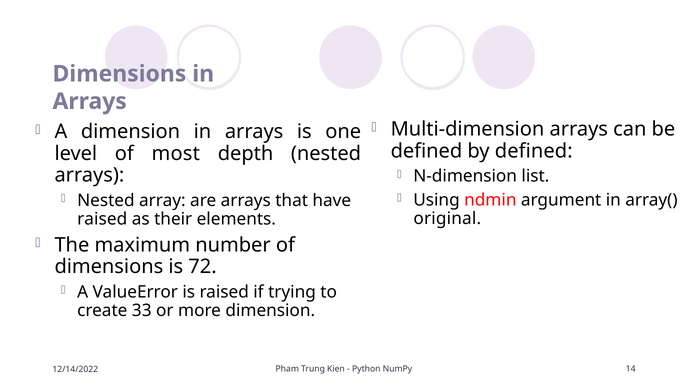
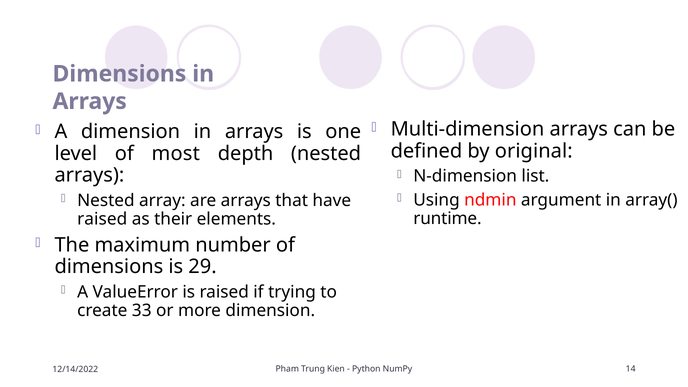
by defined: defined -> original
original: original -> runtime
72: 72 -> 29
